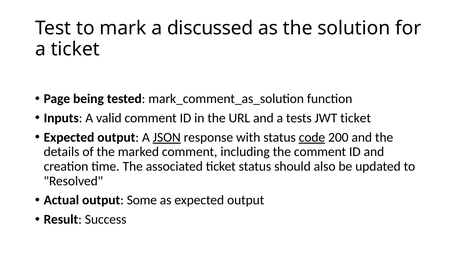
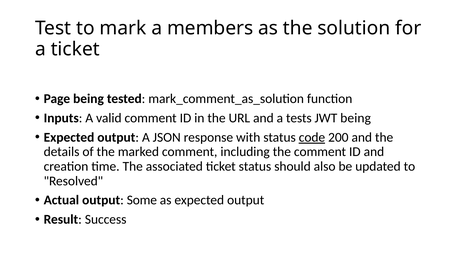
discussed: discussed -> members
JWT ticket: ticket -> being
JSON underline: present -> none
